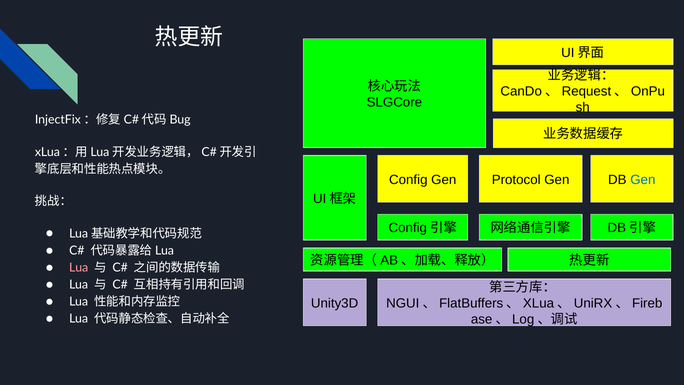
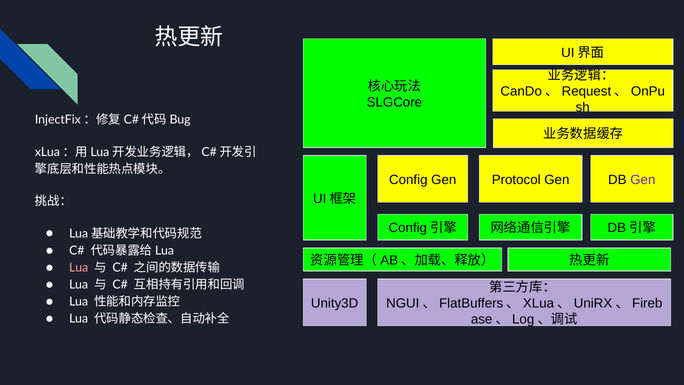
Gen at (643, 180) colour: blue -> purple
